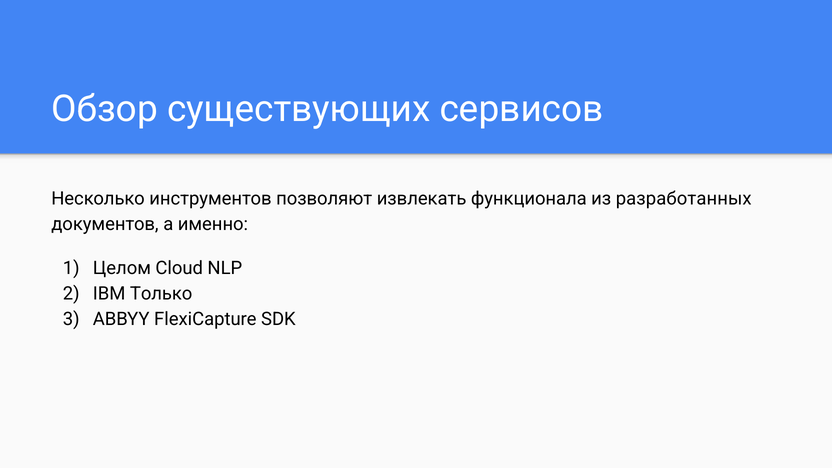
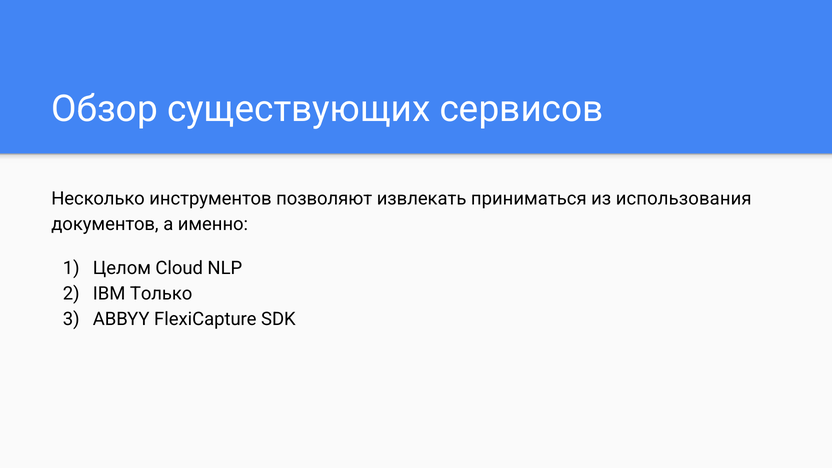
функционала: функционала -> приниматься
разработанных: разработанных -> использования
